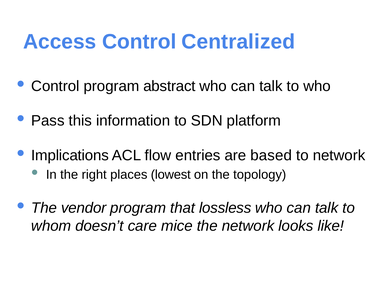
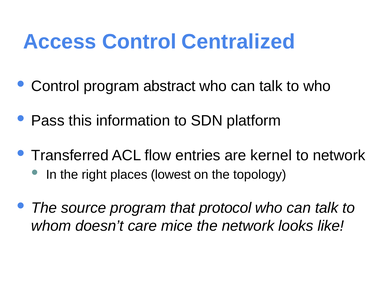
Implications: Implications -> Transferred
based: based -> kernel
vendor: vendor -> source
lossless: lossless -> protocol
